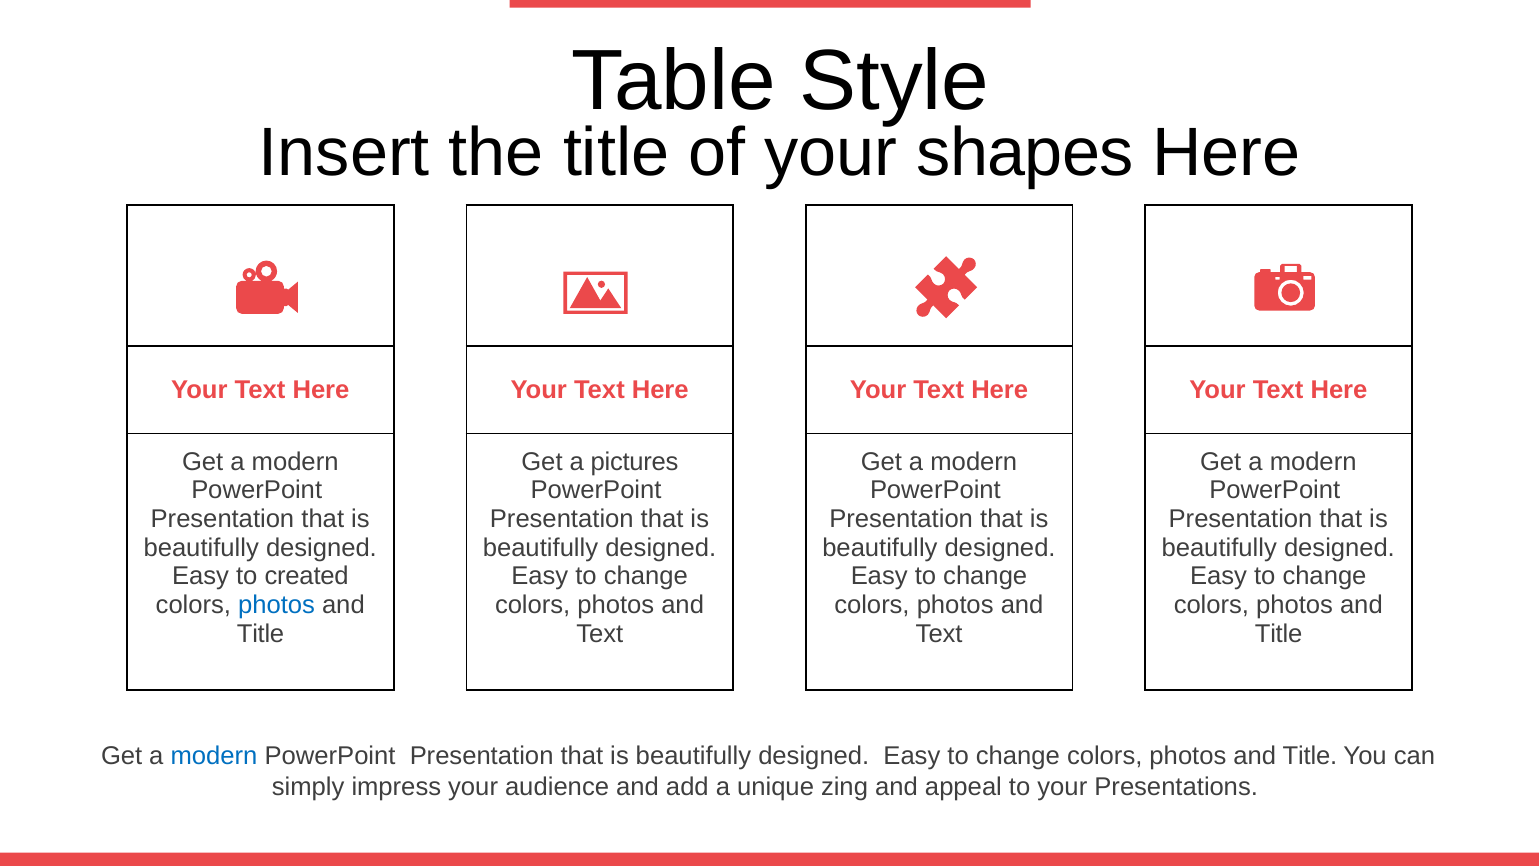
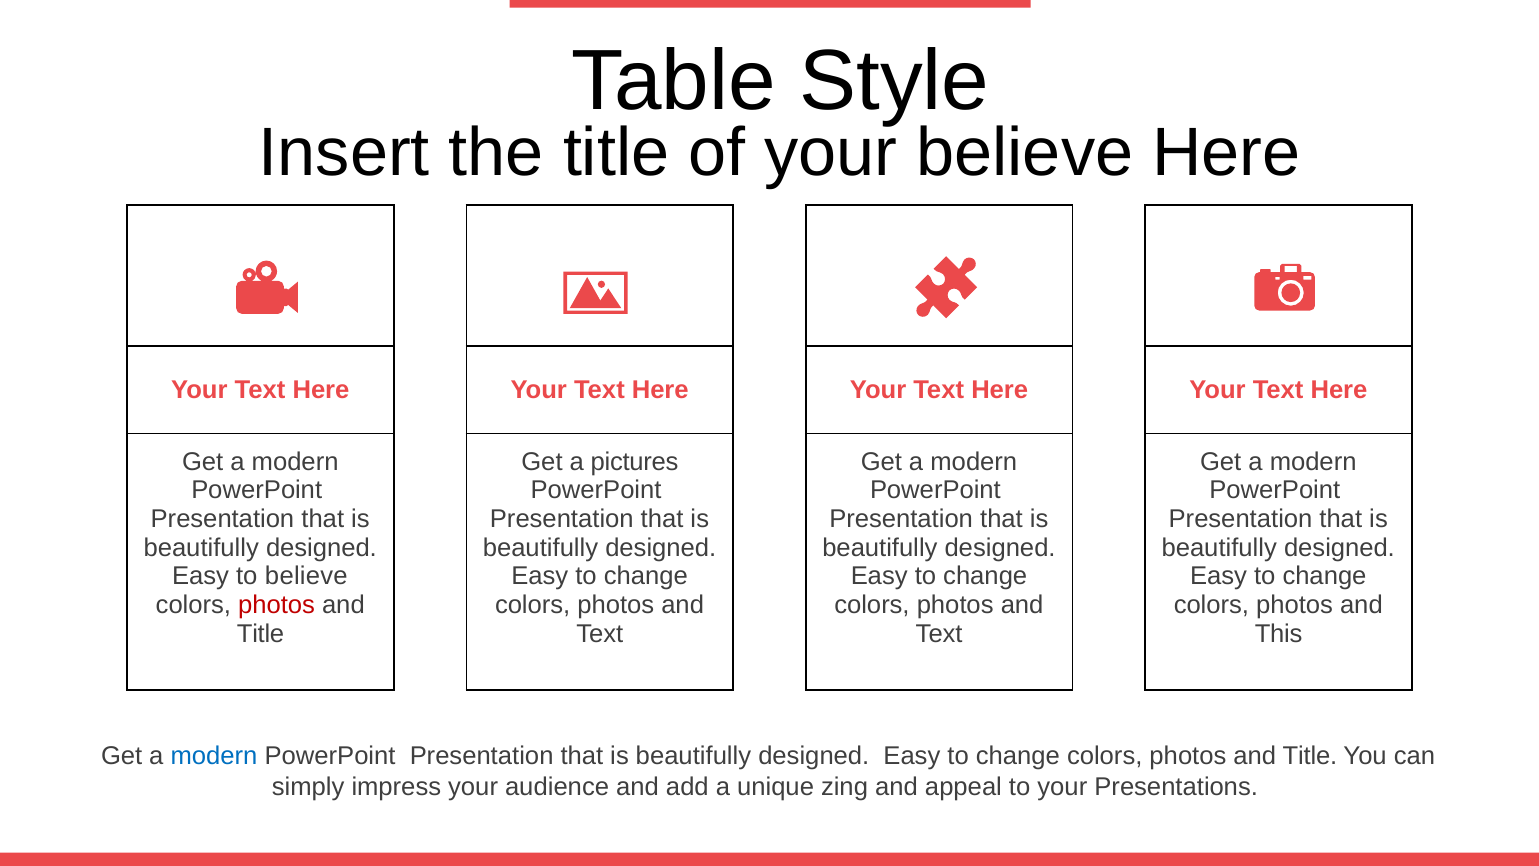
your shapes: shapes -> believe
to created: created -> believe
photos at (277, 605) colour: blue -> red
Title at (1279, 634): Title -> This
